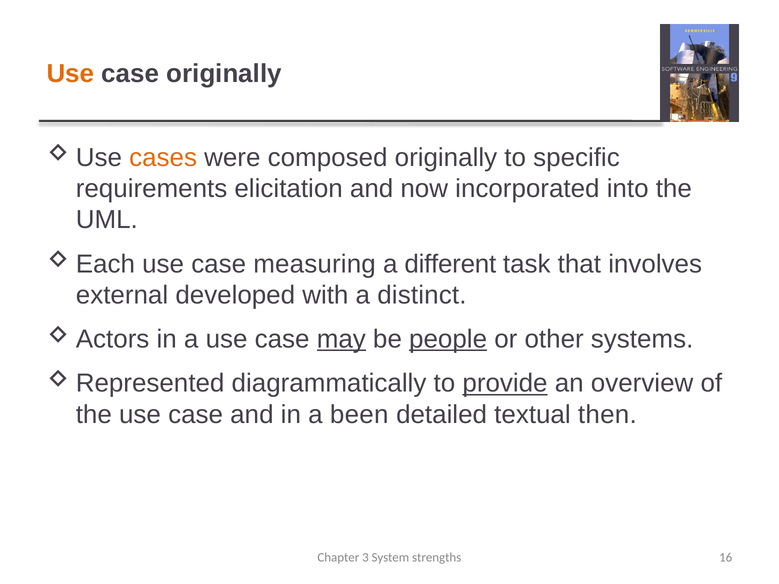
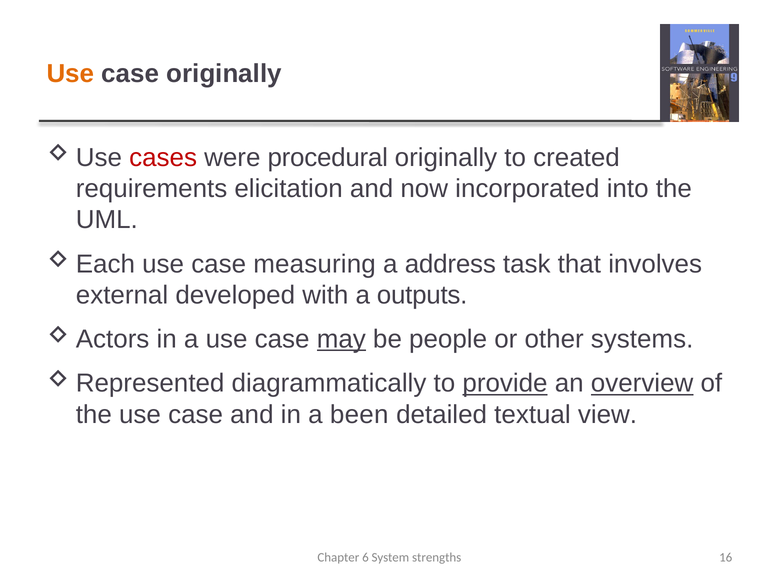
cases colour: orange -> red
composed: composed -> procedural
specific: specific -> created
different: different -> address
distinct: distinct -> outputs
people underline: present -> none
overview underline: none -> present
then: then -> view
3: 3 -> 6
